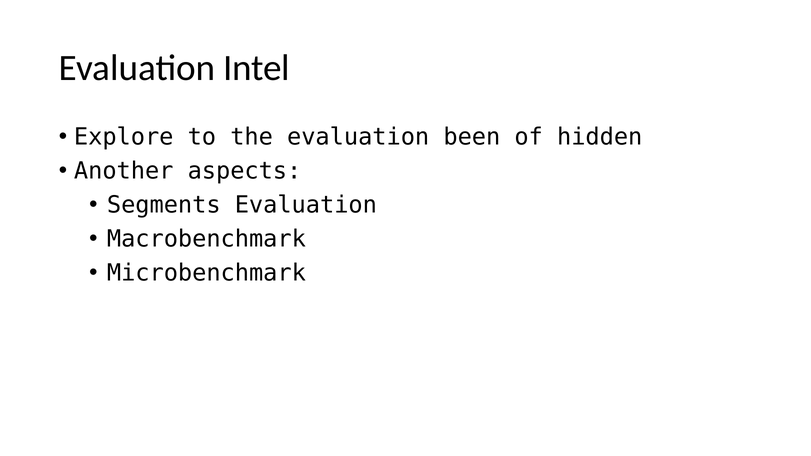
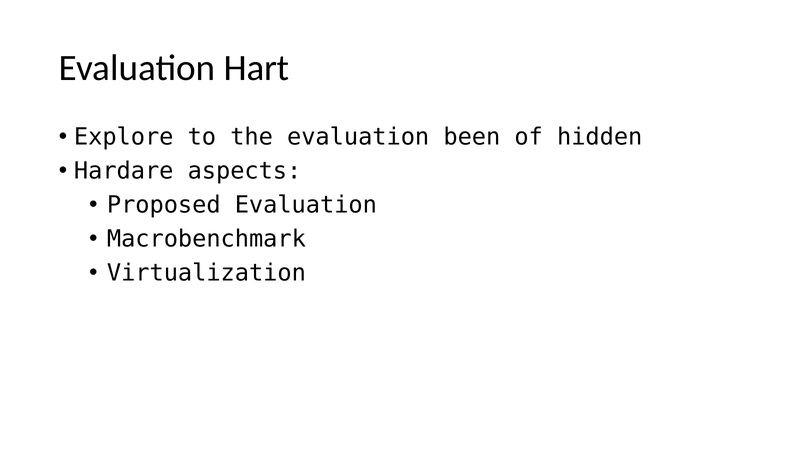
Intel: Intel -> Hart
Another: Another -> Hardare
Segments: Segments -> Proposed
Microbenchmark: Microbenchmark -> Virtualization
